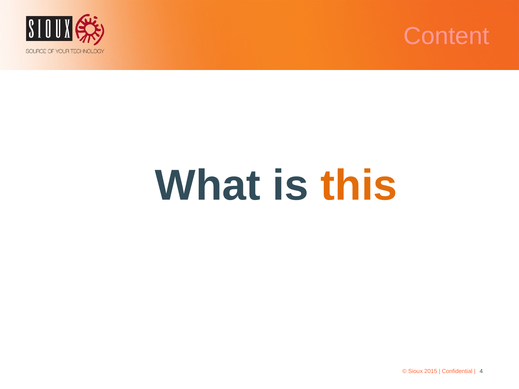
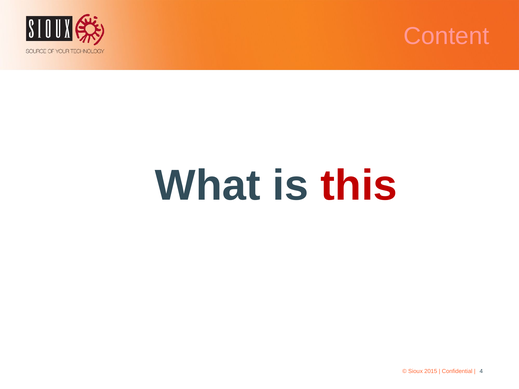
this colour: orange -> red
